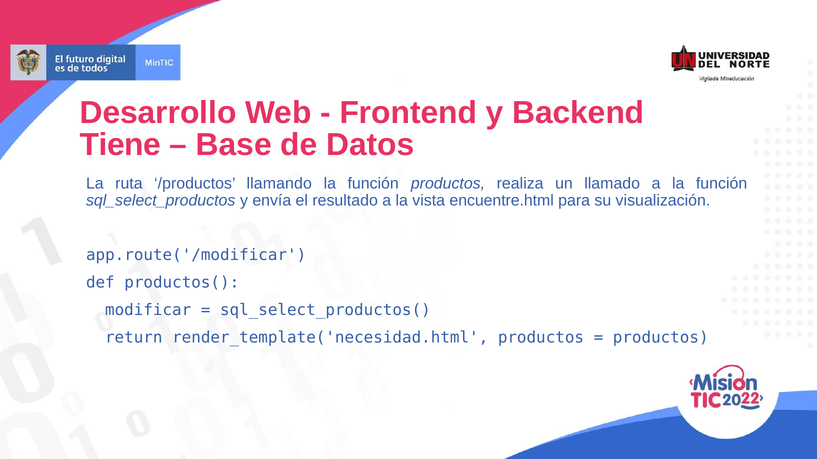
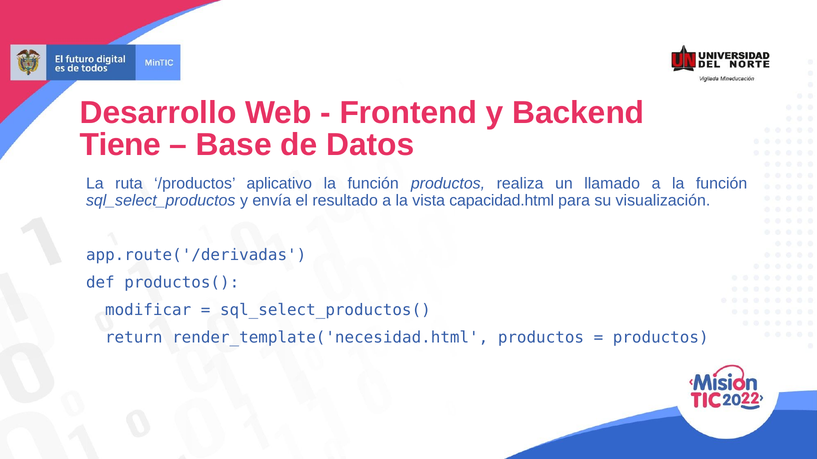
llamando: llamando -> aplicativo
encuentre.html: encuentre.html -> capacidad.html
app.route('/modificar: app.route('/modificar -> app.route('/derivadas
